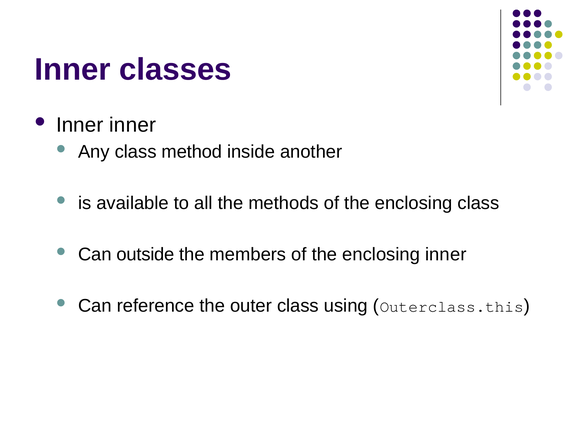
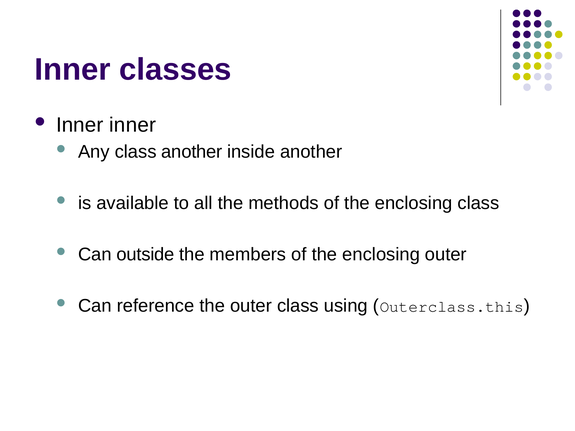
class method: method -> another
enclosing inner: inner -> outer
